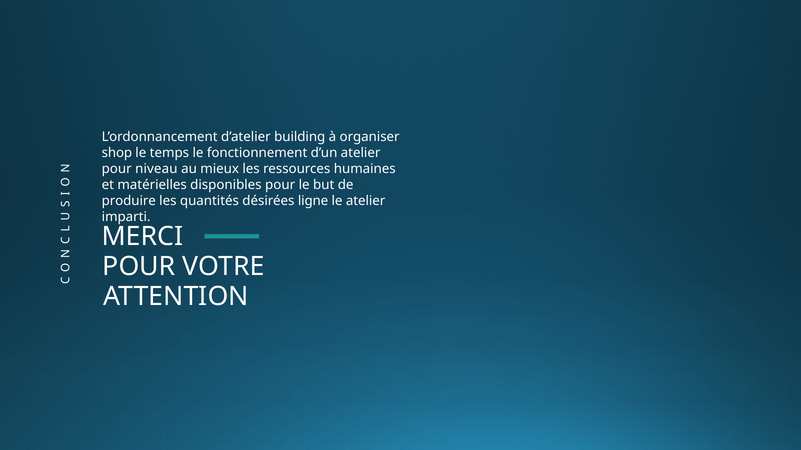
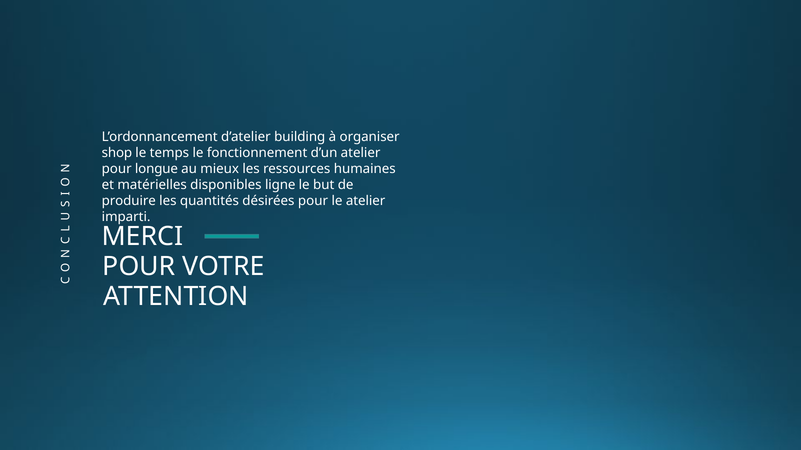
niveau: niveau -> longue
disponibles pour: pour -> ligne
désirées ligne: ligne -> pour
